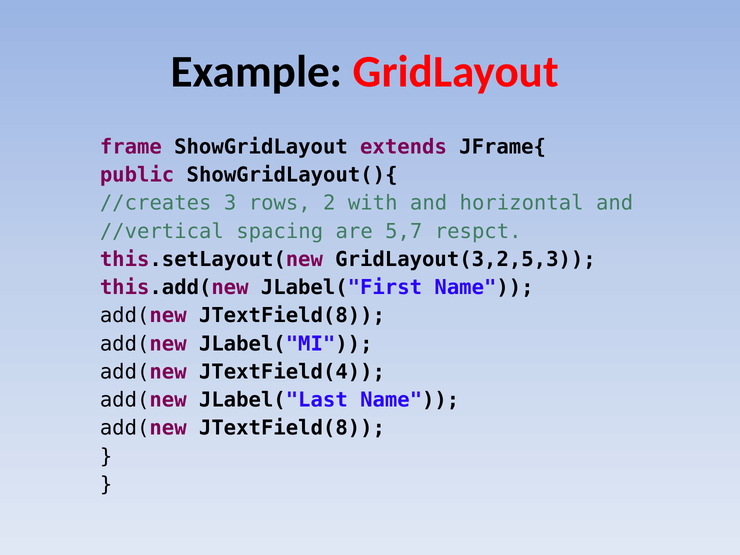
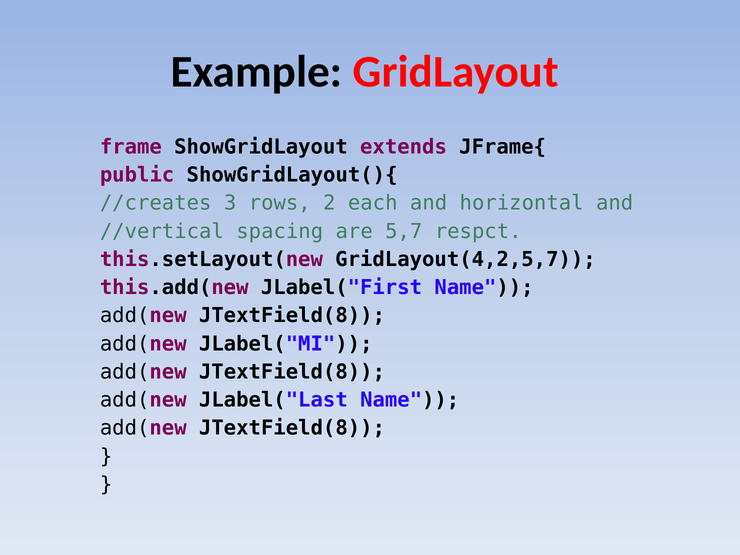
with: with -> each
GridLayout(3,2,5,3: GridLayout(3,2,5,3 -> GridLayout(4,2,5,7
JTextField(4 at (292, 372): JTextField(4 -> JTextField(8
